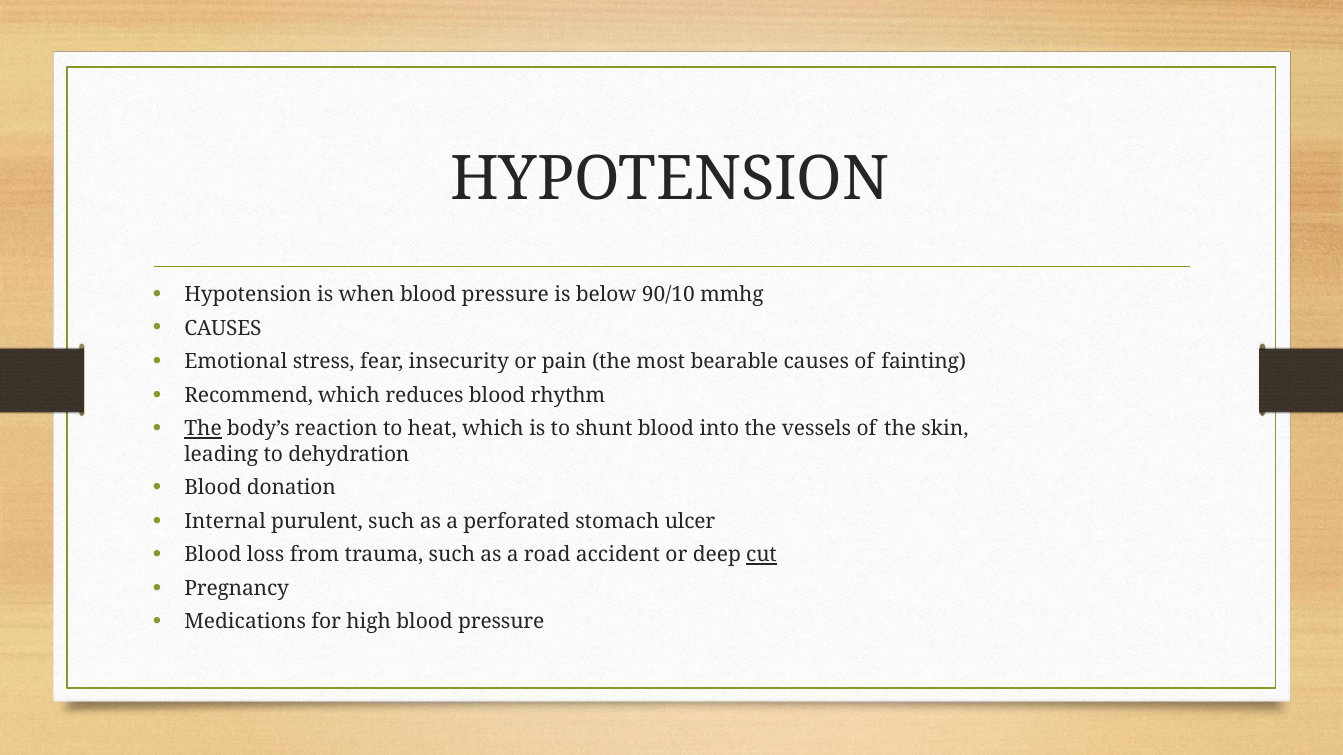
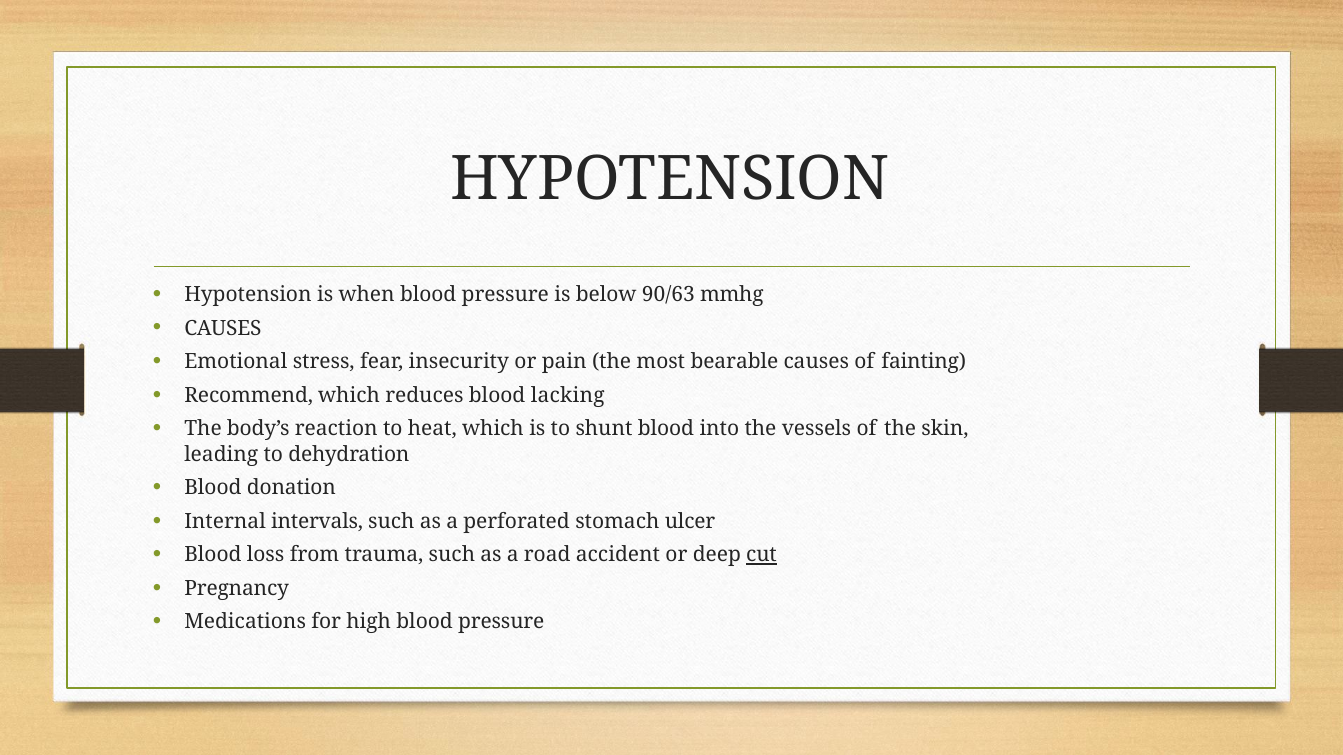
90/10: 90/10 -> 90/63
rhythm: rhythm -> lacking
The at (203, 429) underline: present -> none
purulent: purulent -> intervals
